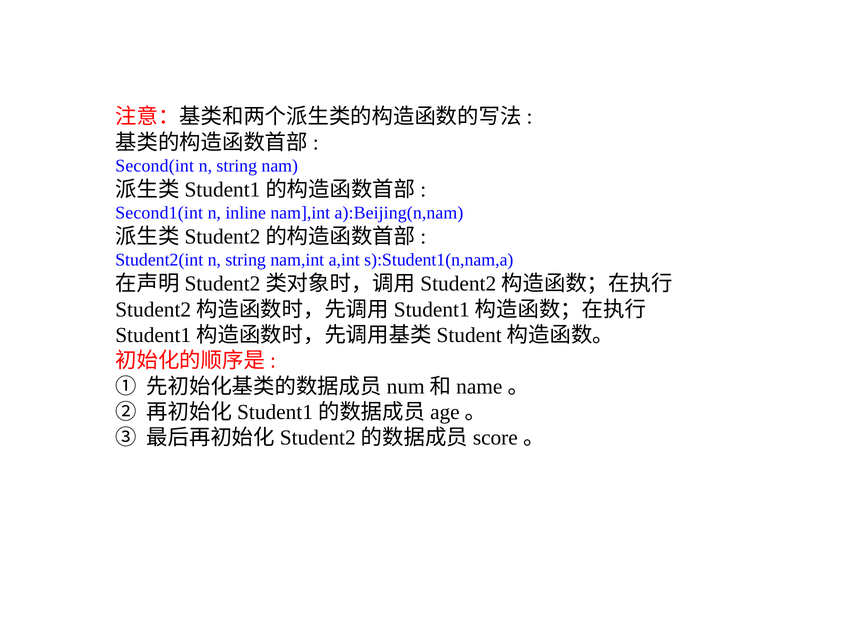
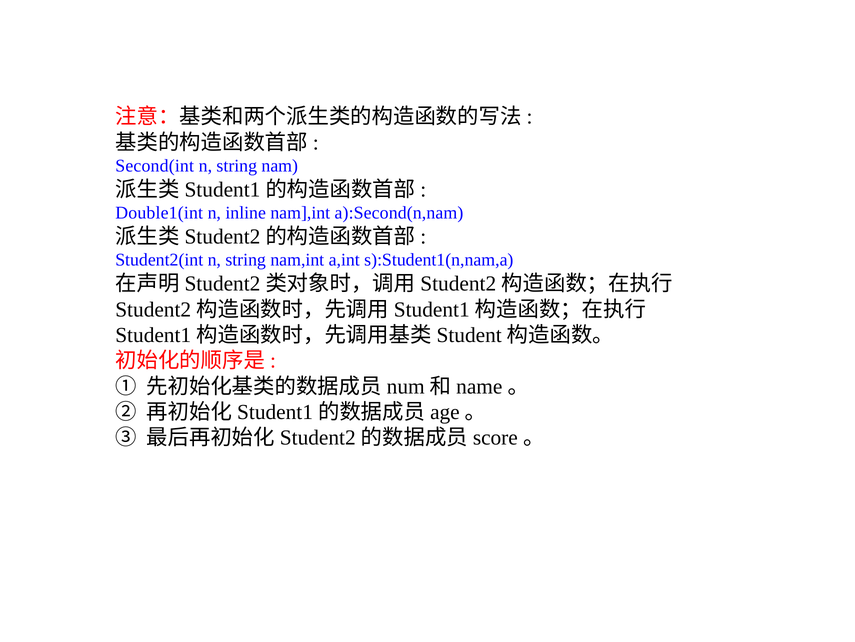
Second1(int: Second1(int -> Double1(int
a):Beijing(n,nam: a):Beijing(n,nam -> a):Second(n,nam
